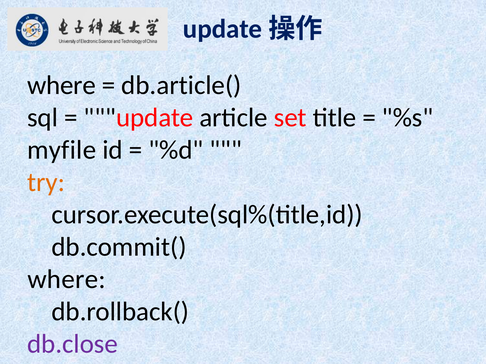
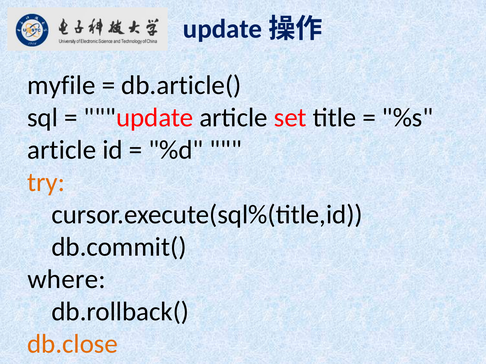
where at (61, 85): where -> myfile
myfile at (62, 150): myfile -> article
db.close colour: purple -> orange
